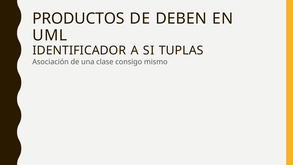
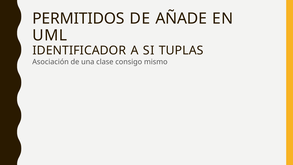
PRODUCTOS: PRODUCTOS -> PERMITIDOS
DEBEN: DEBEN -> AÑADE
